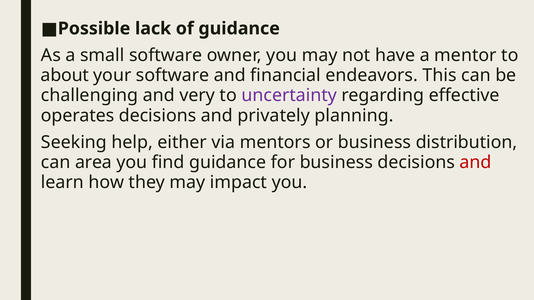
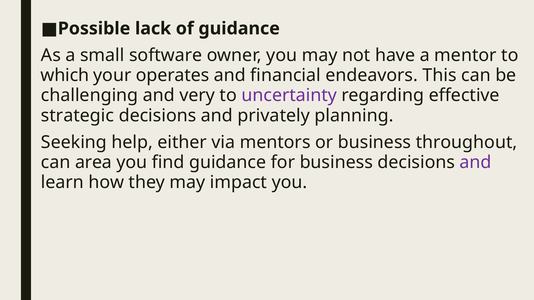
about: about -> which
your software: software -> operates
operates: operates -> strategic
distribution: distribution -> throughout
and at (476, 163) colour: red -> purple
